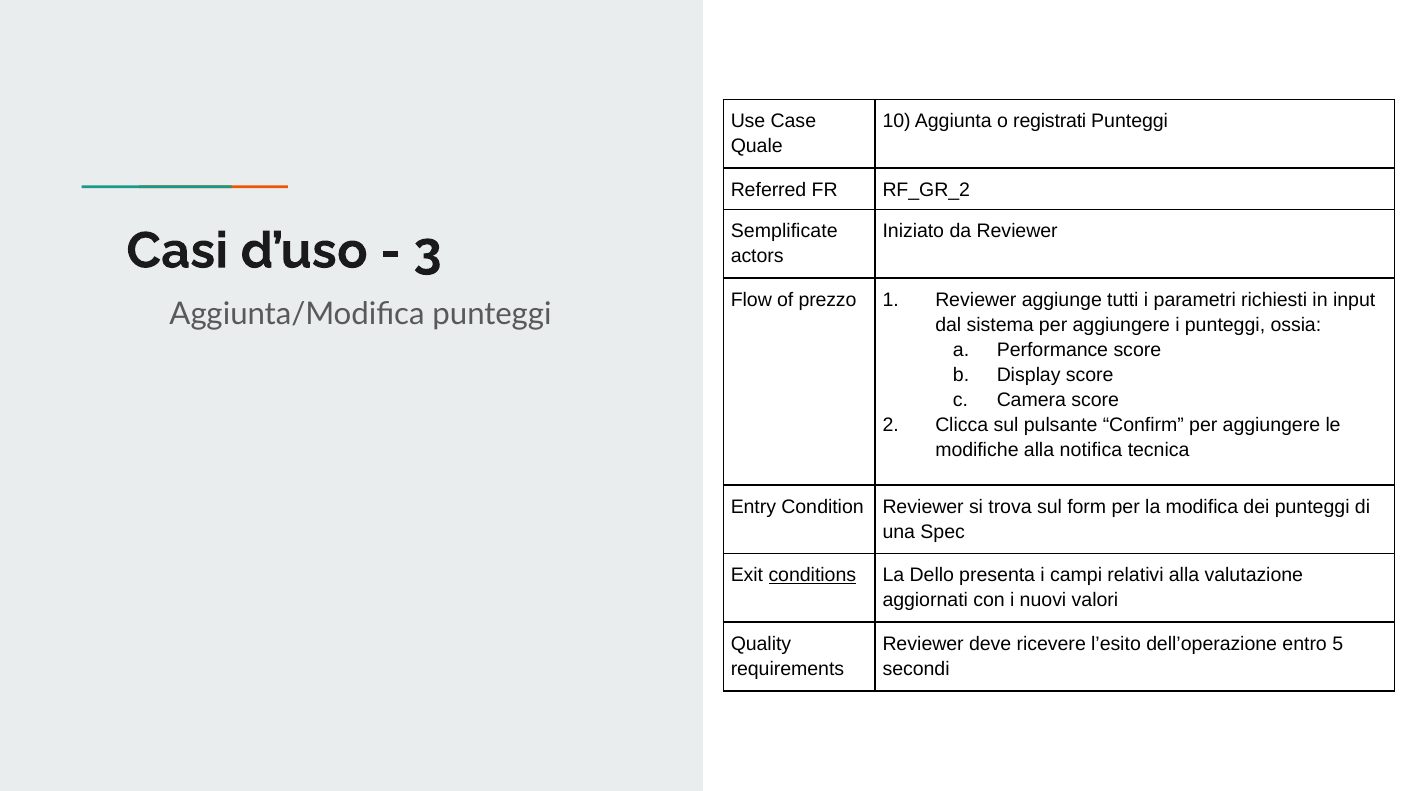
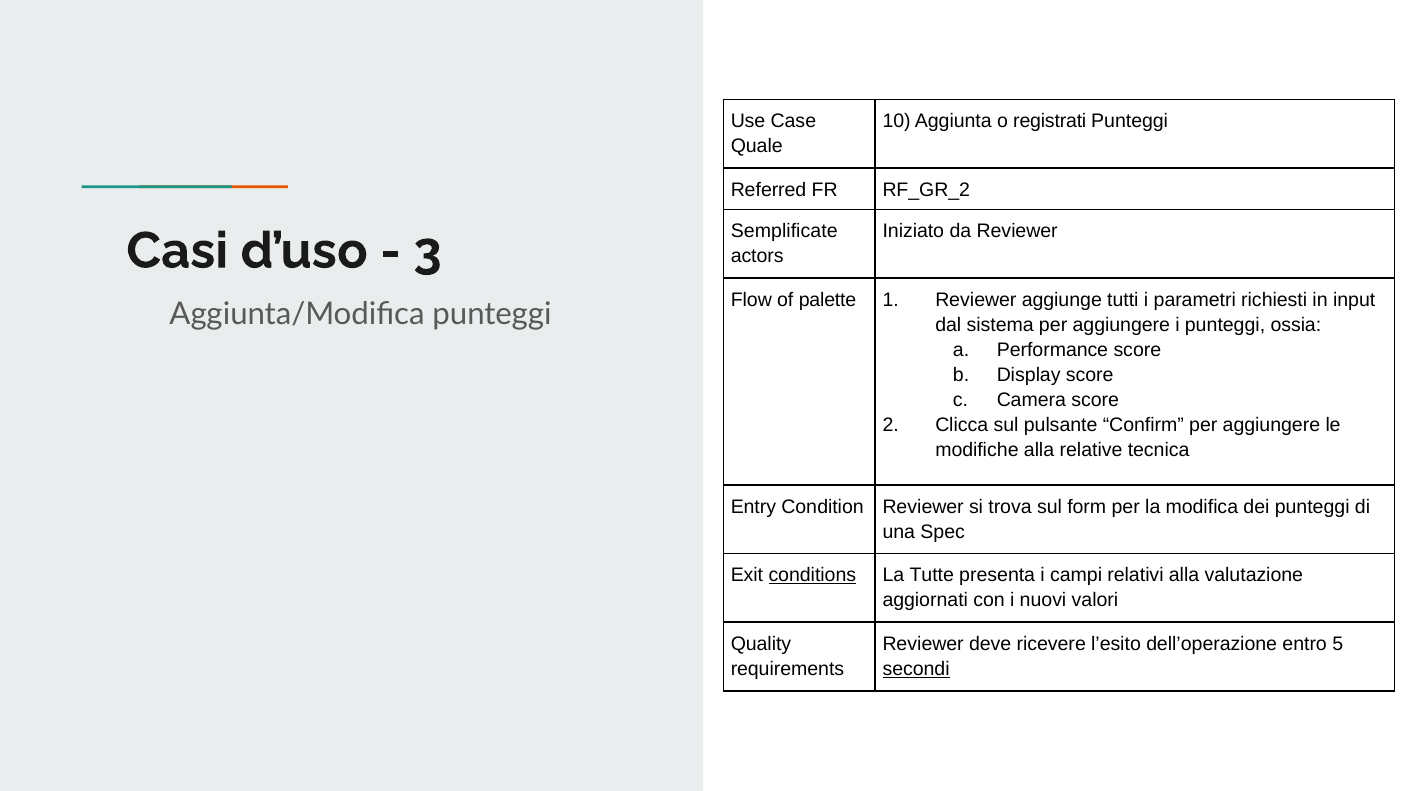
prezzo: prezzo -> palette
notifica: notifica -> relative
Dello: Dello -> Tutte
secondi underline: none -> present
